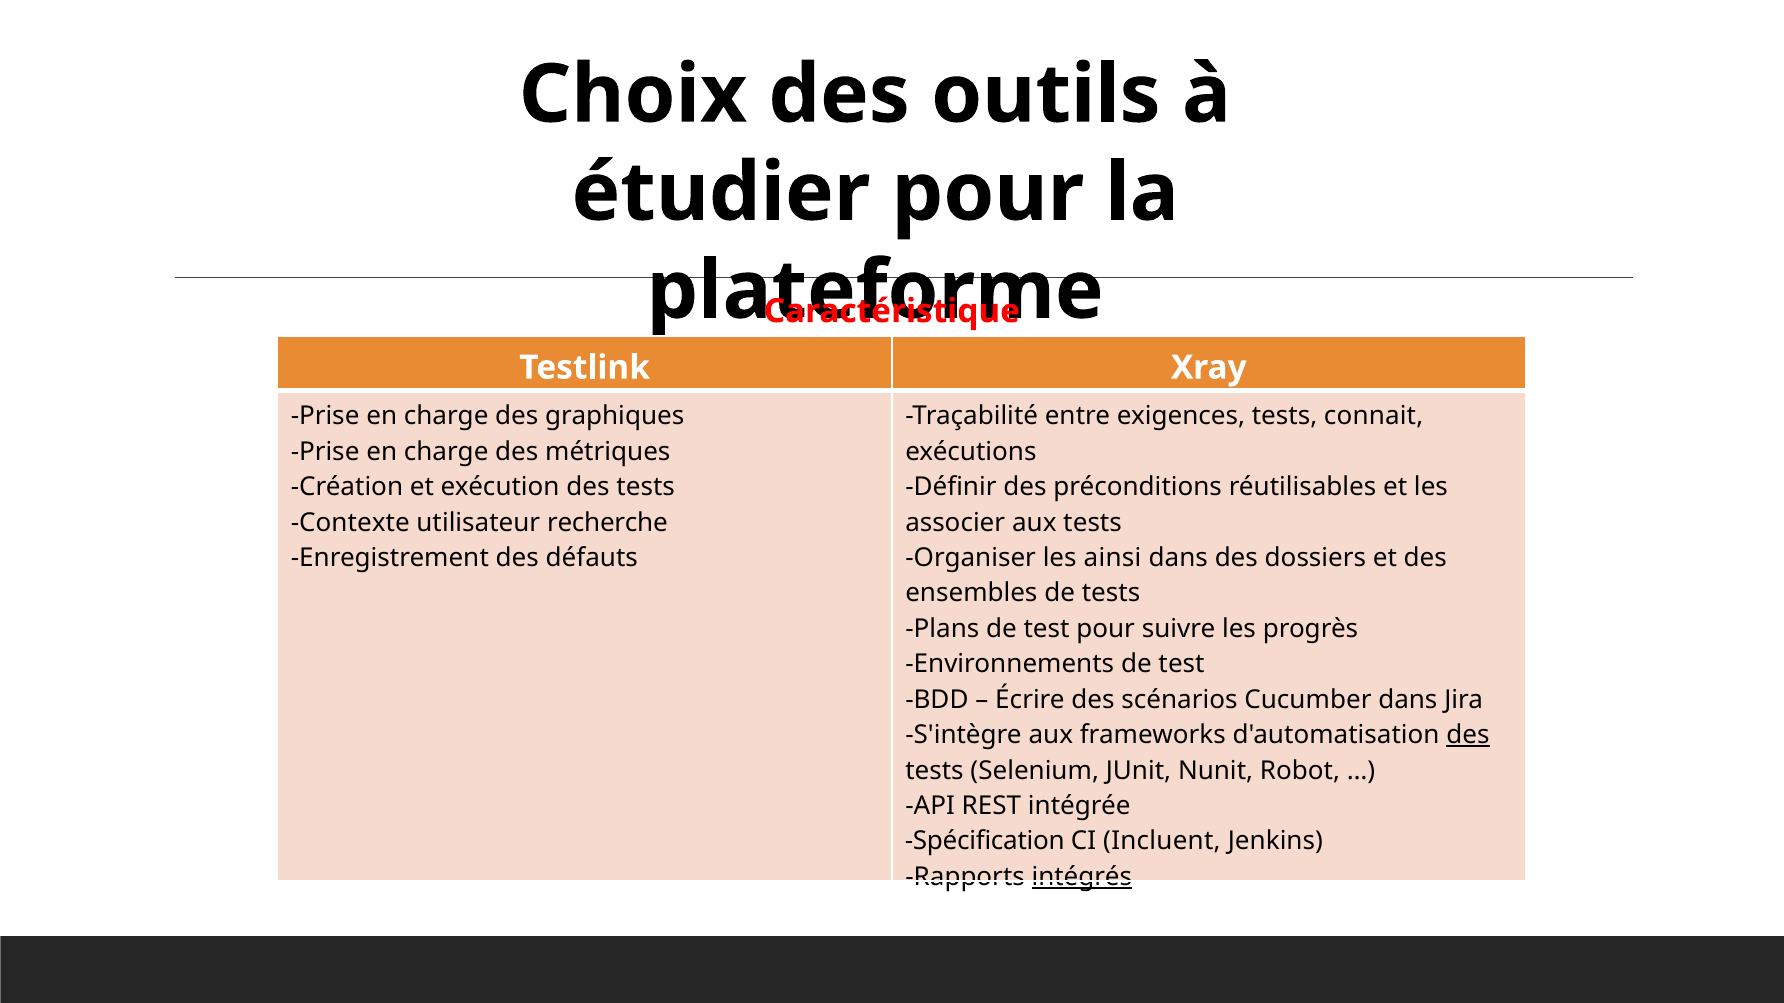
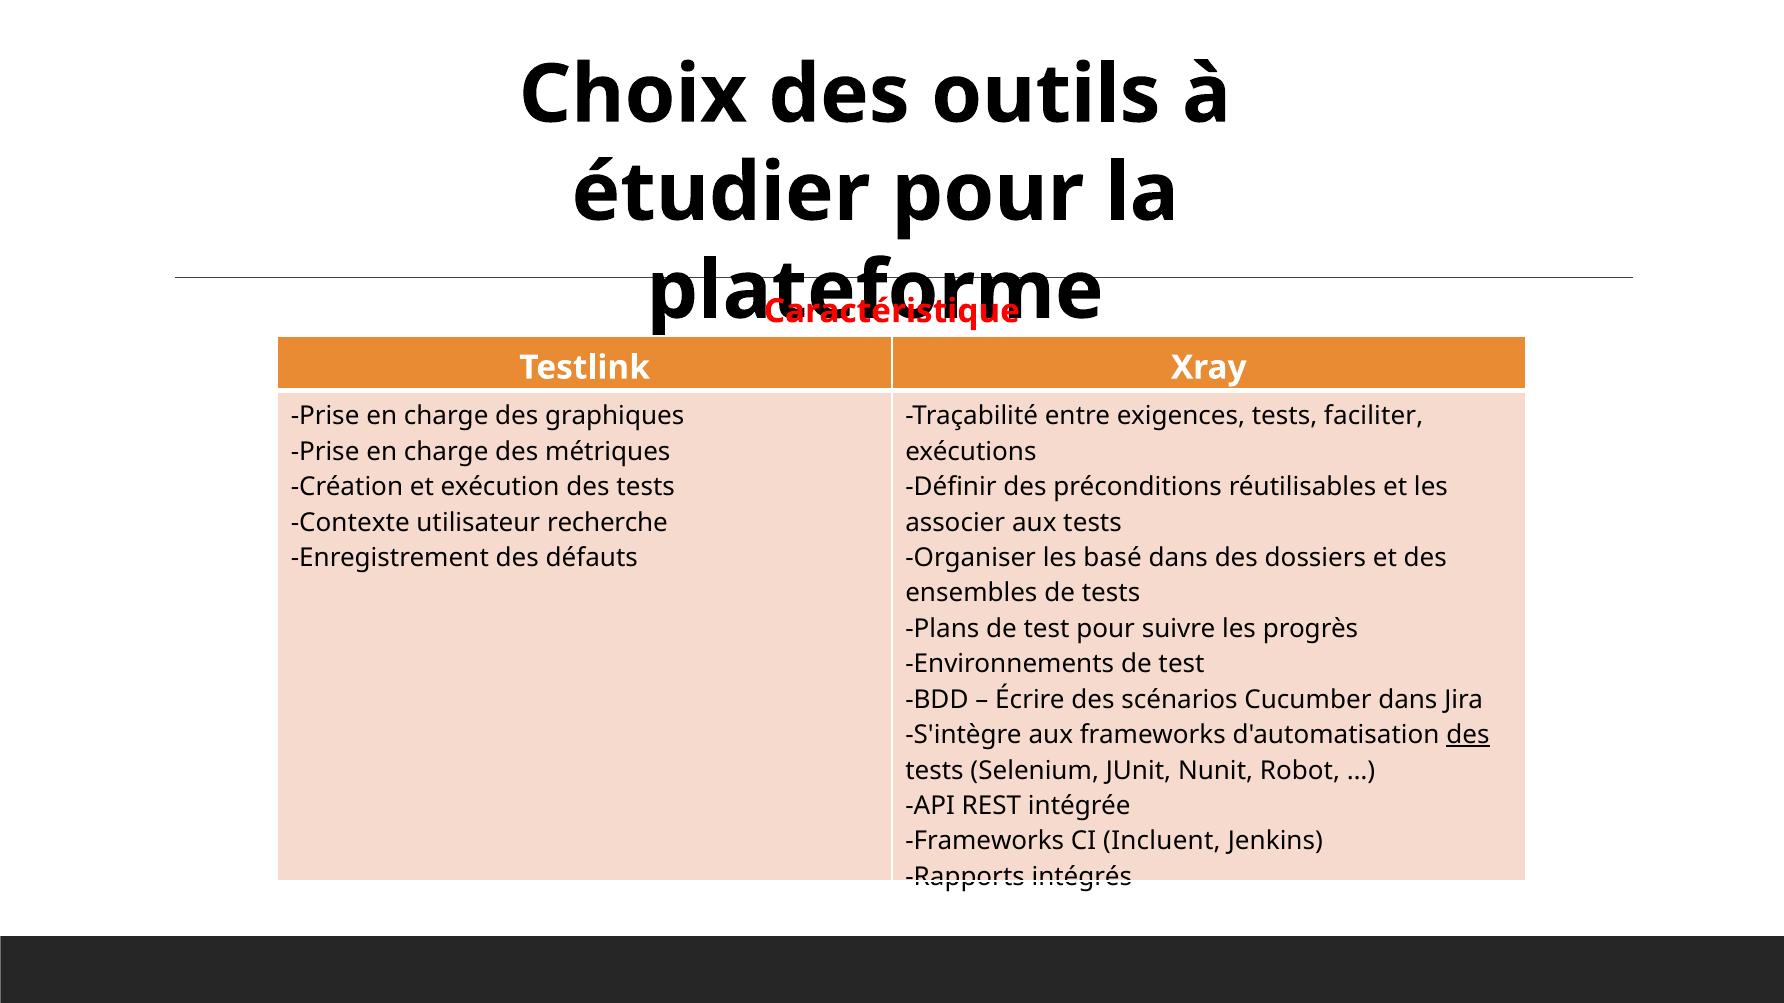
connait: connait -> faciliter
ainsi: ainsi -> basé
Spécification at (985, 842): Spécification -> Frameworks
intégrés underline: present -> none
